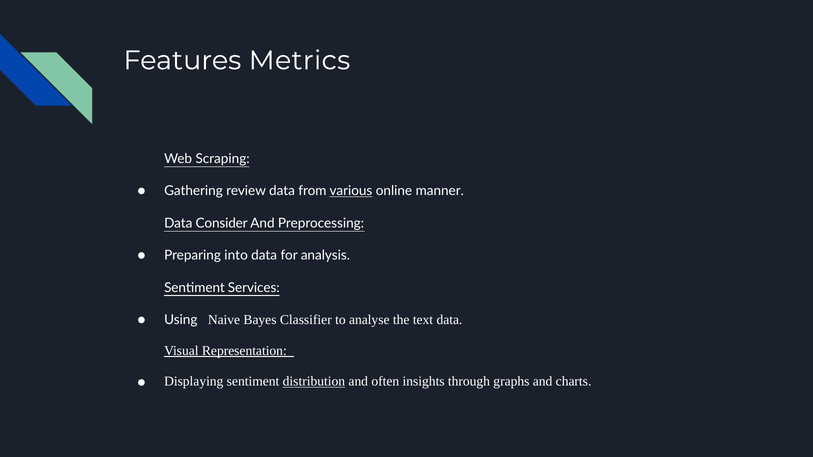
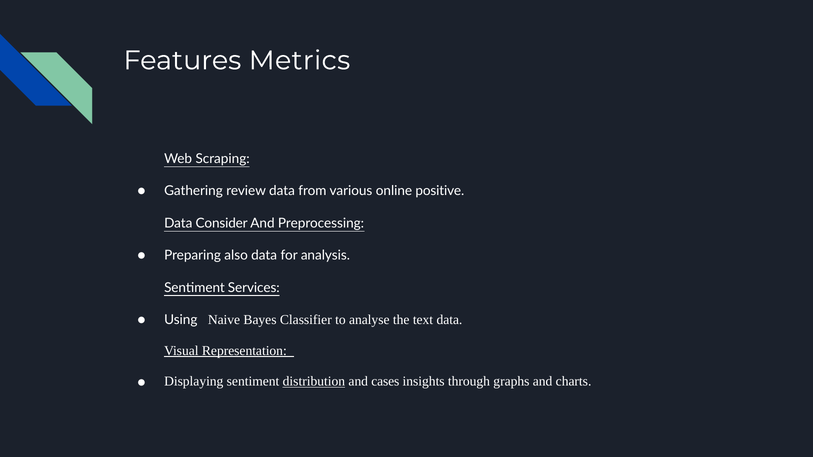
various underline: present -> none
manner: manner -> positive
into: into -> also
often: often -> cases
